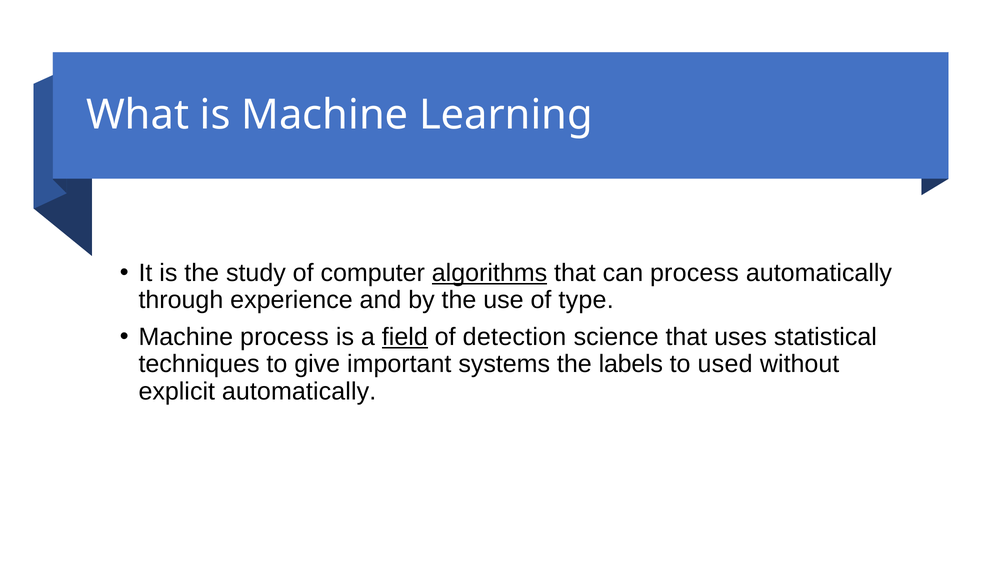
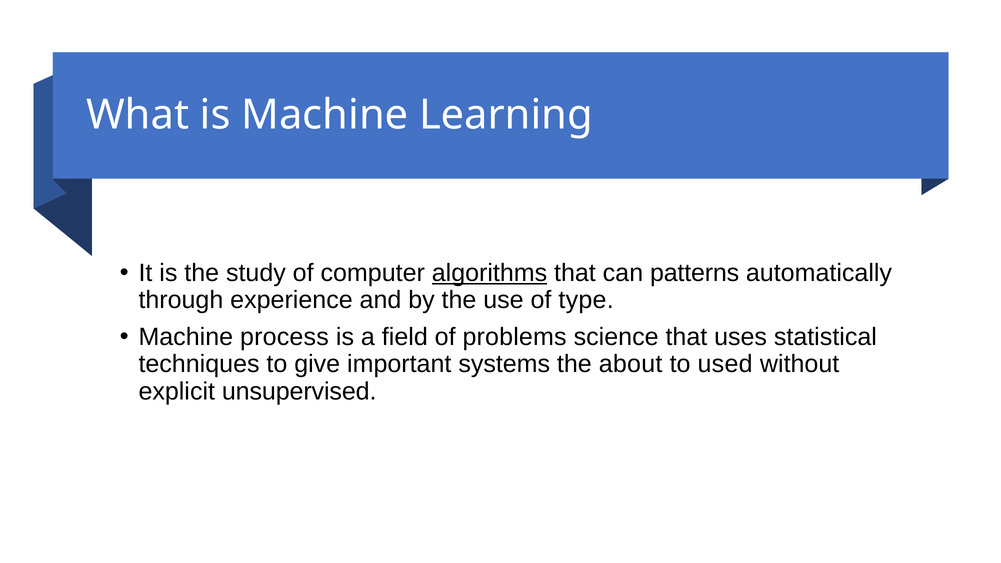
can process: process -> patterns
field underline: present -> none
detection: detection -> problems
labels: labels -> about
explicit automatically: automatically -> unsupervised
